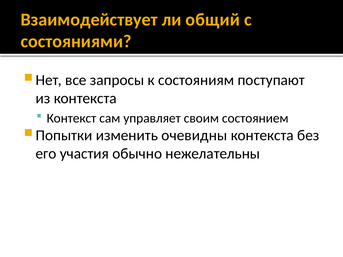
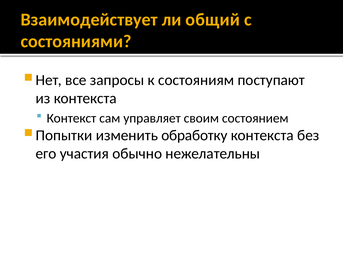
очевидны: очевидны -> обработку
